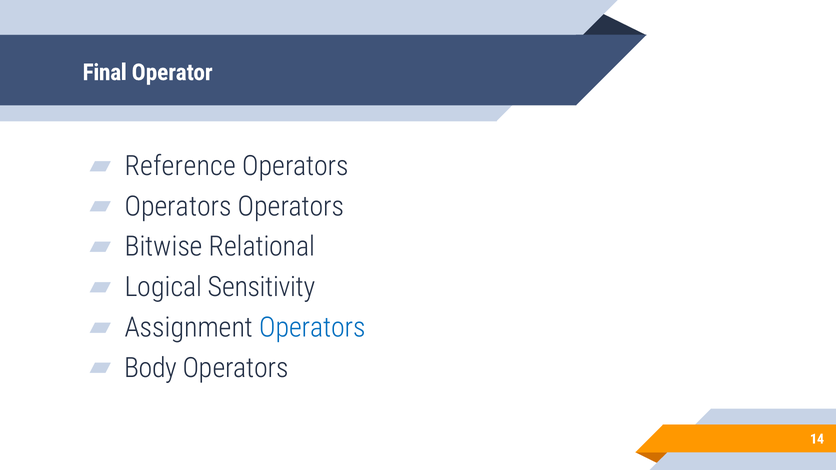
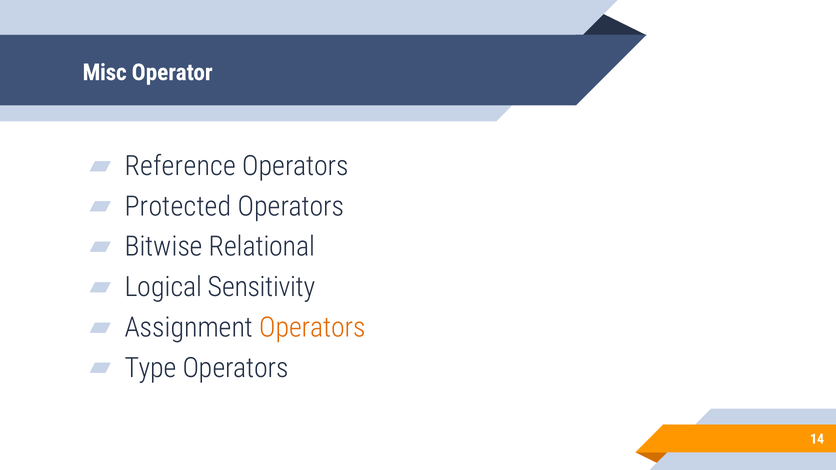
Final: Final -> Misc
Operators at (178, 206): Operators -> Protected
Operators at (312, 328) colour: blue -> orange
Body: Body -> Type
